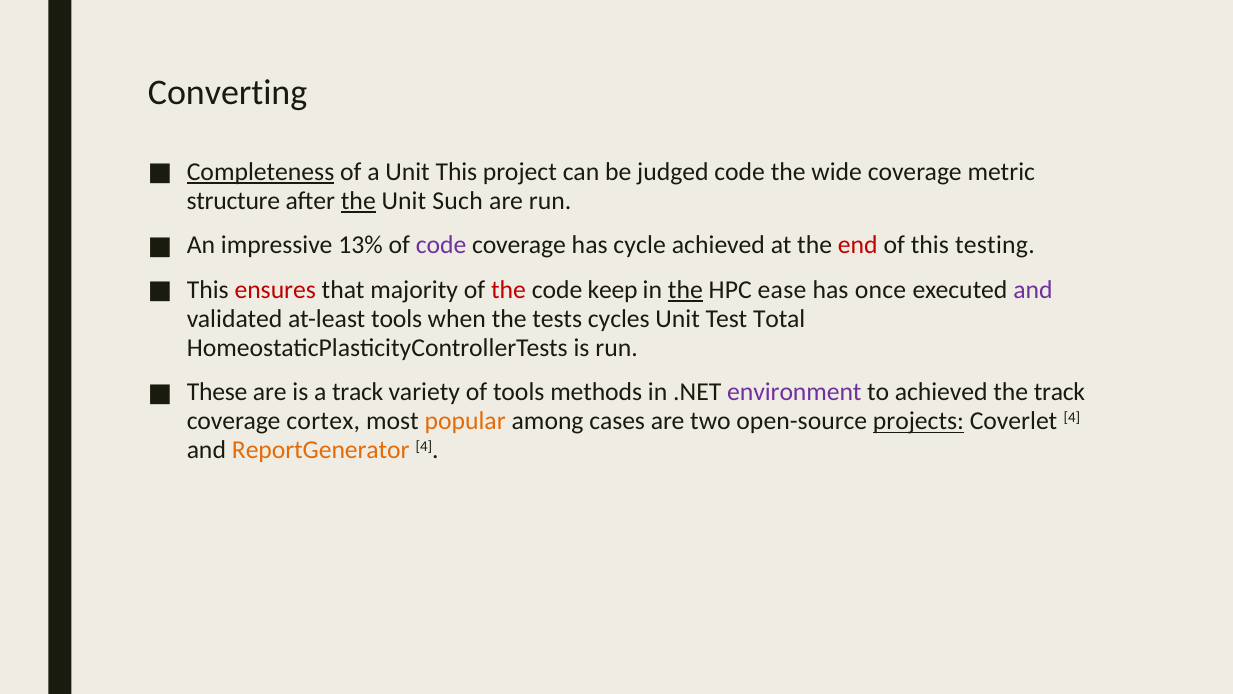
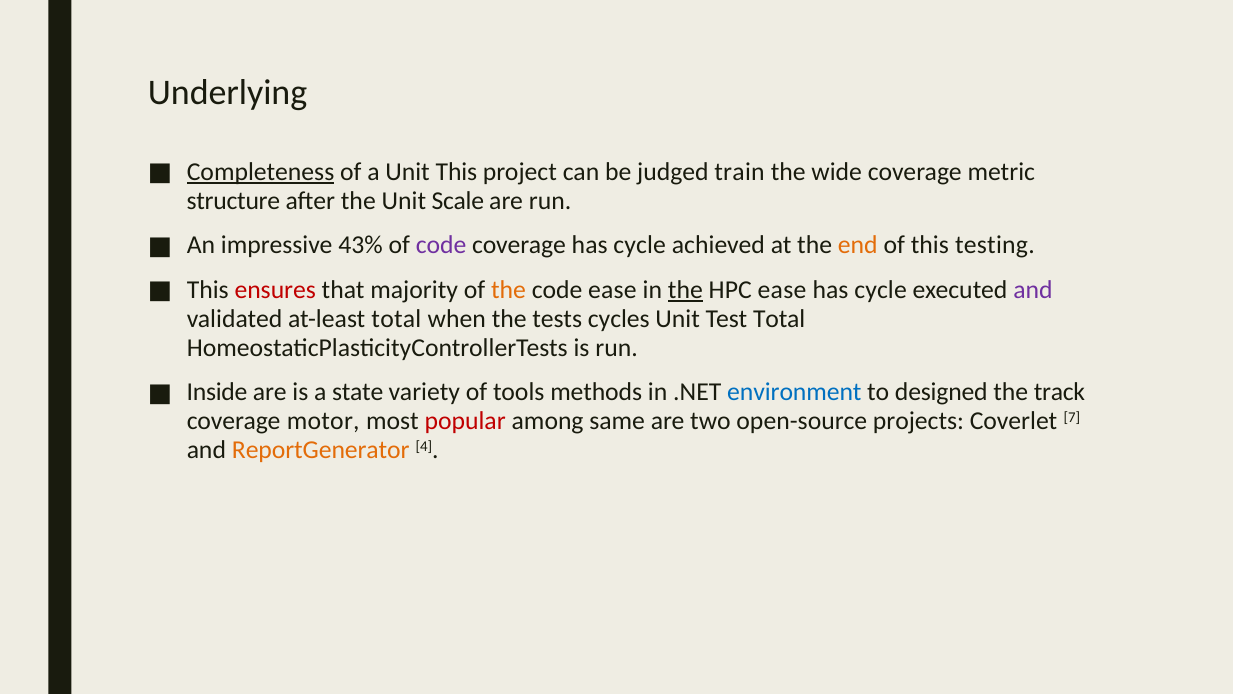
Converting: Converting -> Underlying
judged code: code -> train
the at (358, 201) underline: present -> none
Such: Such -> Scale
13%: 13% -> 43%
end colour: red -> orange
the at (509, 290) colour: red -> orange
code keep: keep -> ease
once at (880, 290): once -> cycle
at-least tools: tools -> total
These: These -> Inside
a track: track -> state
environment colour: purple -> blue
to achieved: achieved -> designed
cortex: cortex -> motor
popular colour: orange -> red
cases: cases -> same
projects underline: present -> none
Coverlet 4: 4 -> 7
